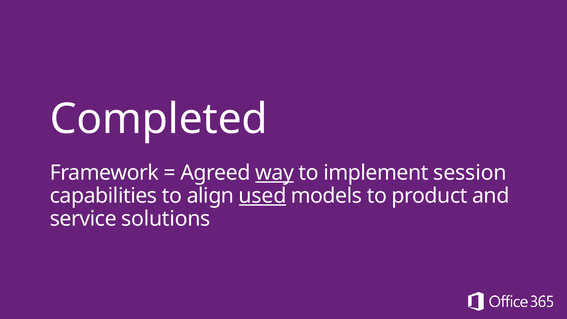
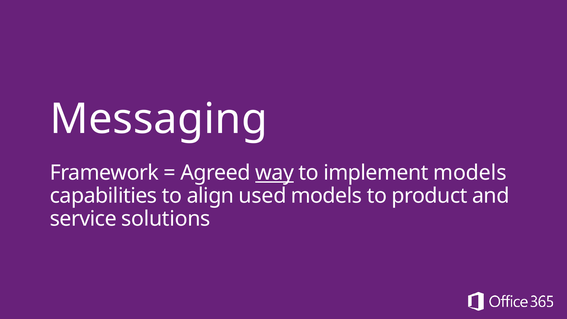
Completed: Completed -> Messaging
implement session: session -> models
used underline: present -> none
